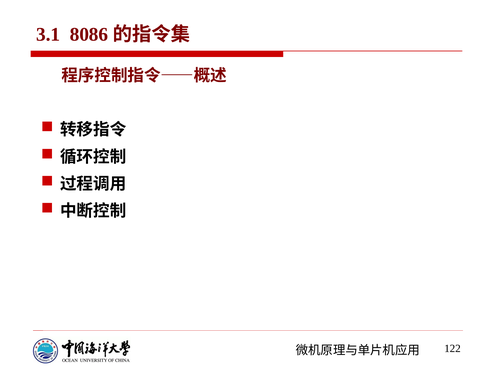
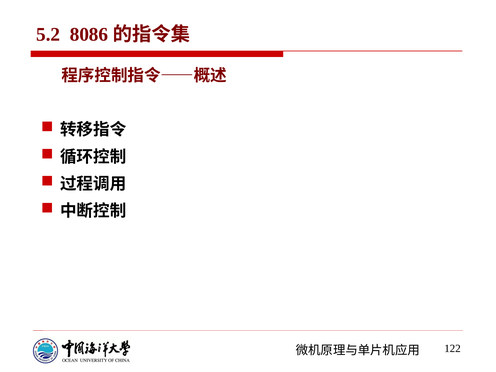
3.1: 3.1 -> 5.2
